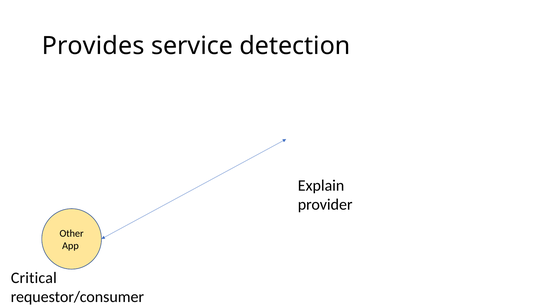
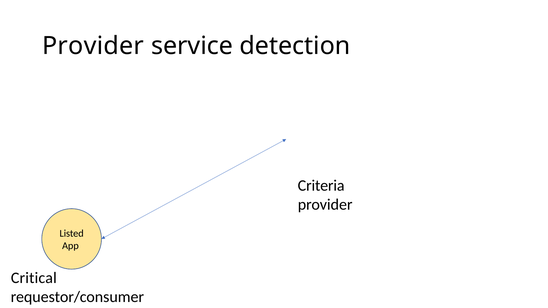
Provides at (93, 46): Provides -> Provider
Explain: Explain -> Criteria
Other: Other -> Listed
